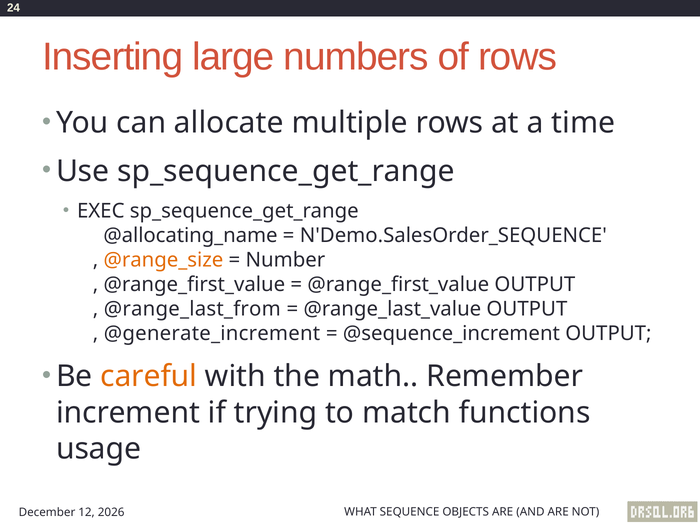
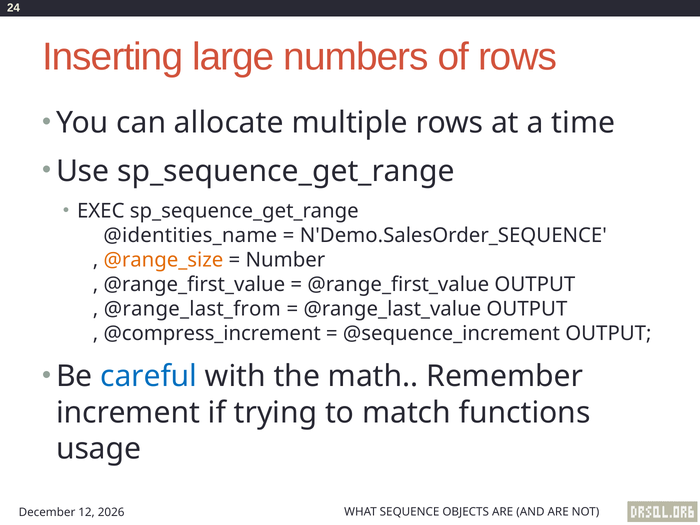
@allocating_name: @allocating_name -> @identities_name
@generate_increment: @generate_increment -> @compress_increment
careful colour: orange -> blue
